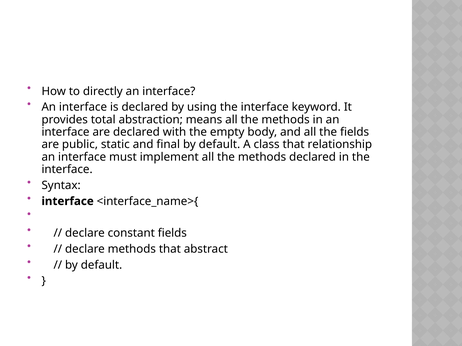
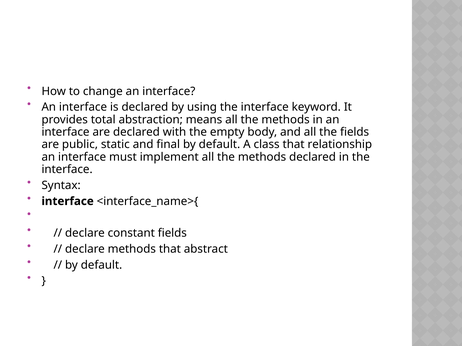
directly: directly -> change
